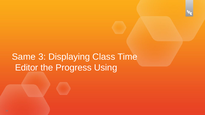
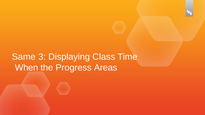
Editor: Editor -> When
Using: Using -> Areas
